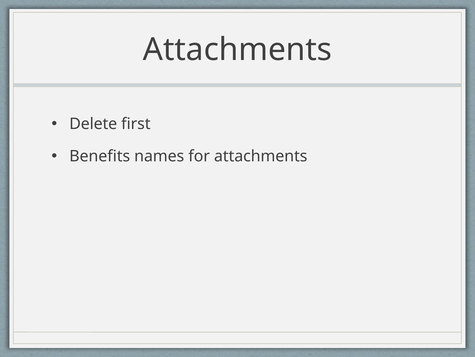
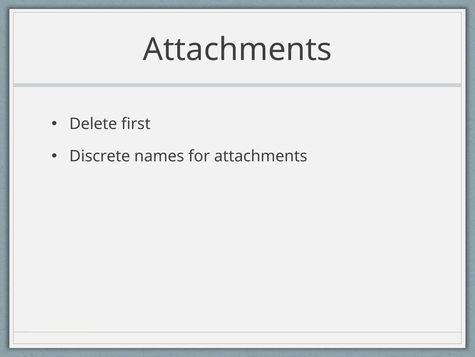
Benefits: Benefits -> Discrete
